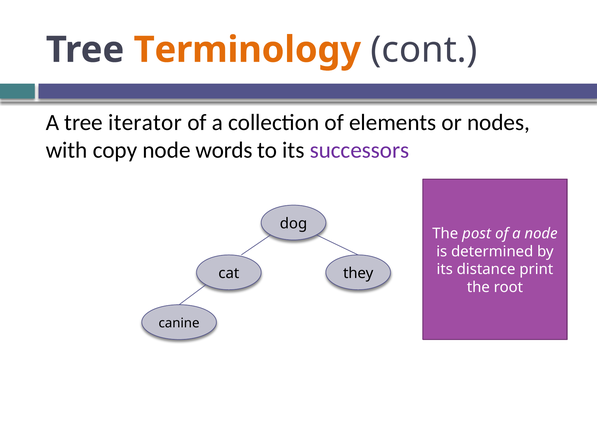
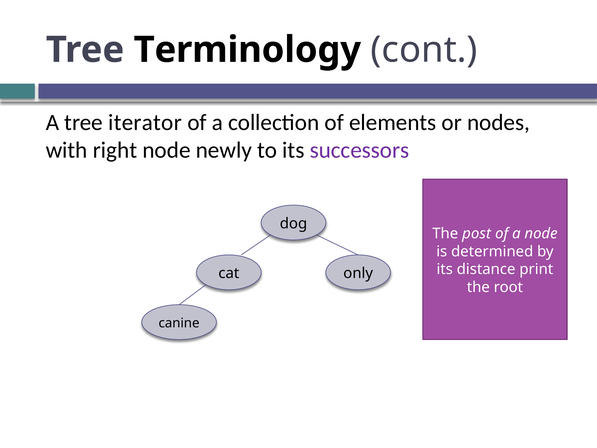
Terminology colour: orange -> black
copy: copy -> right
words: words -> newly
they: they -> only
